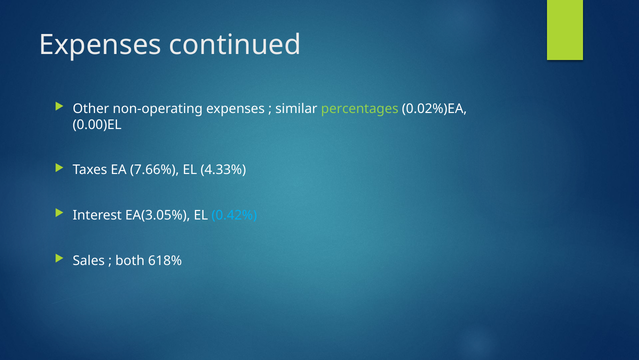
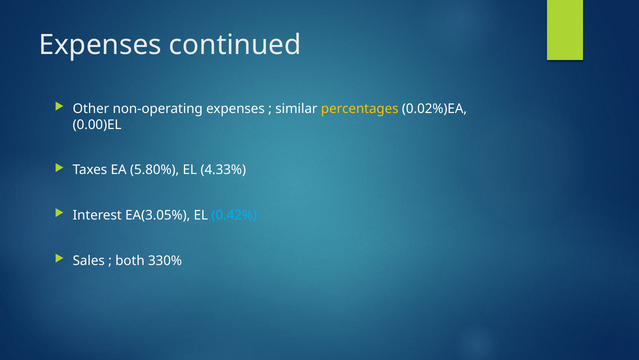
percentages colour: light green -> yellow
7.66%: 7.66% -> 5.80%
618%: 618% -> 330%
